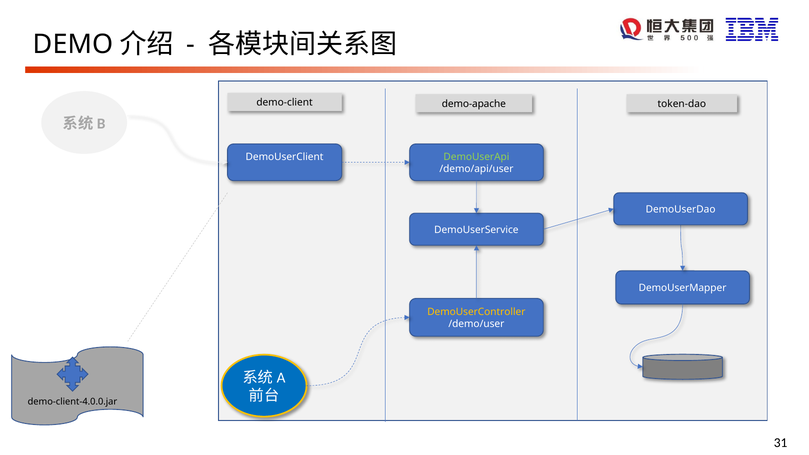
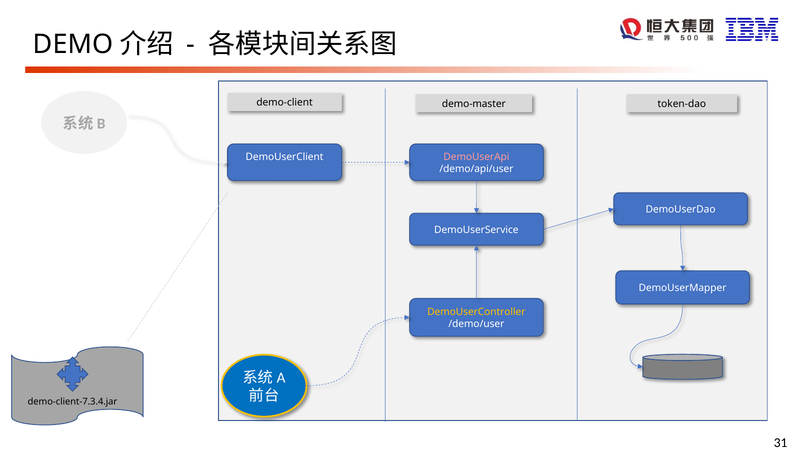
demo-apache: demo-apache -> demo-master
DemoUserApi colour: light green -> pink
demo-client-4.0.0.jar: demo-client-4.0.0.jar -> demo-client-7.3.4.jar
